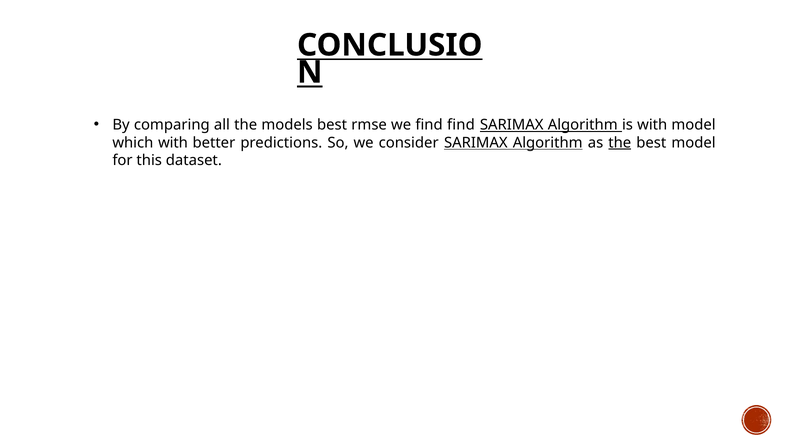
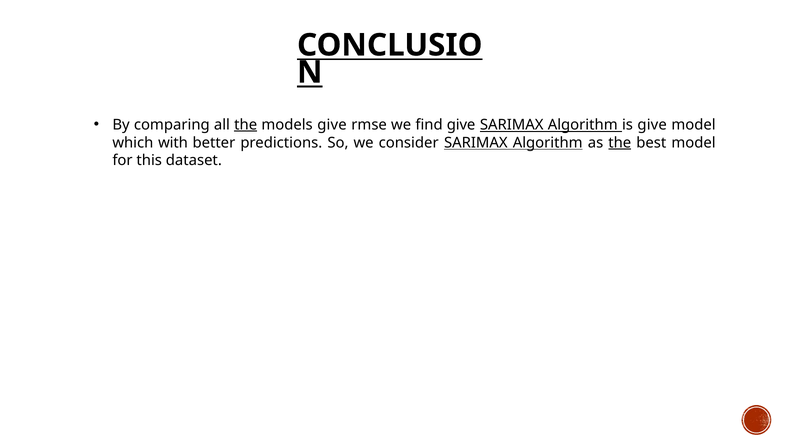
the at (246, 125) underline: none -> present
models best: best -> give
find find: find -> give
is with: with -> give
